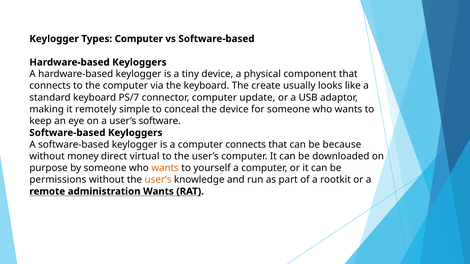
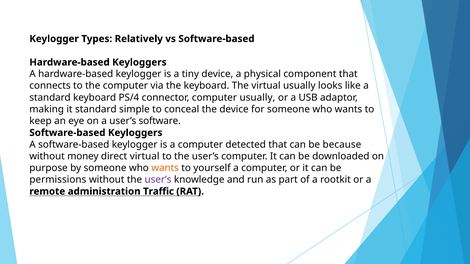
Types Computer: Computer -> Relatively
The create: create -> virtual
PS/7: PS/7 -> PS/4
computer update: update -> usually
it remotely: remotely -> standard
computer connects: connects -> detected
user’s at (158, 180) colour: orange -> purple
administration Wants: Wants -> Traffic
